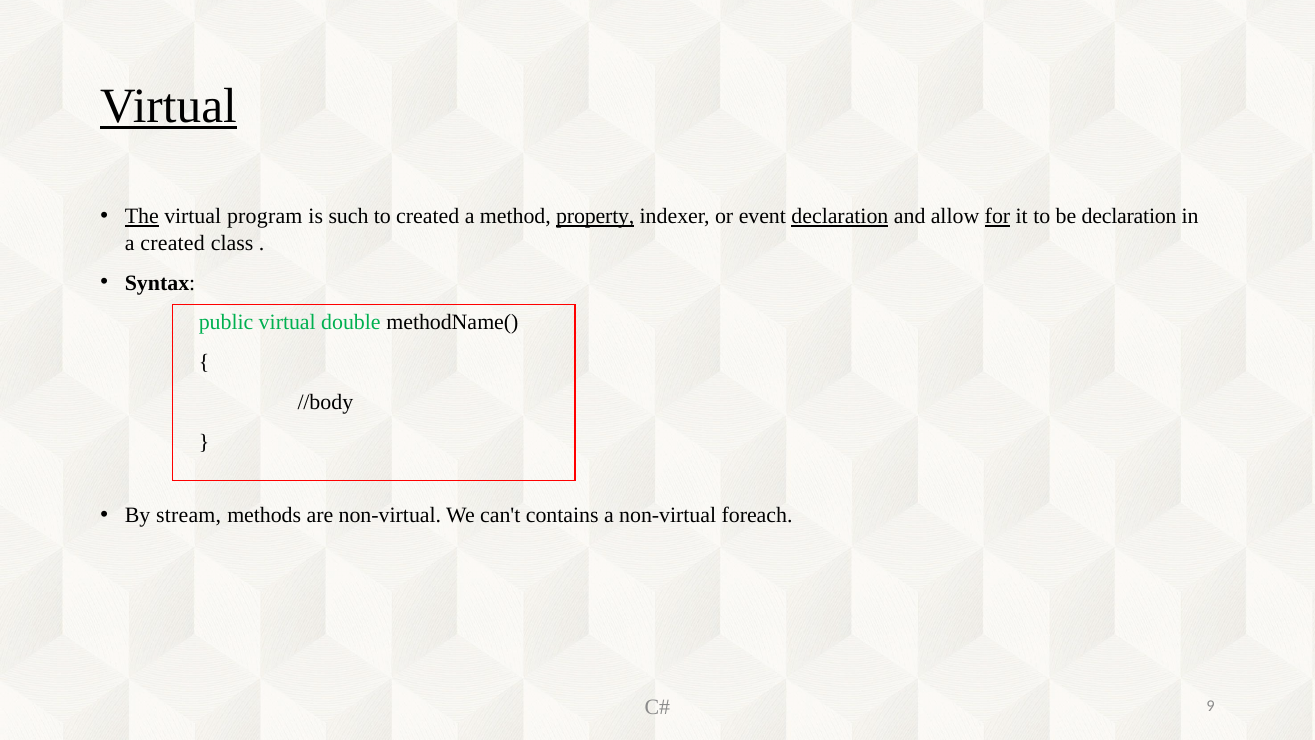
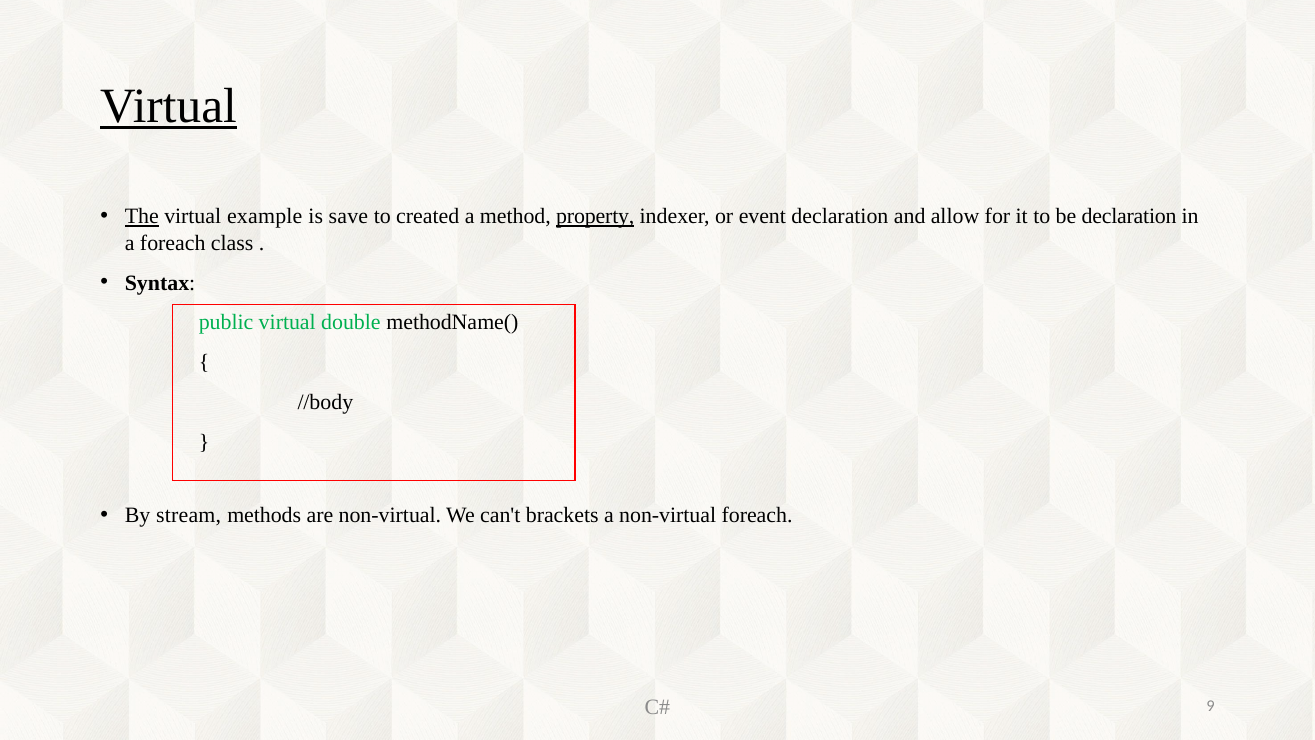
program: program -> example
such: such -> save
declaration at (840, 216) underline: present -> none
for underline: present -> none
a created: created -> foreach
contains: contains -> brackets
